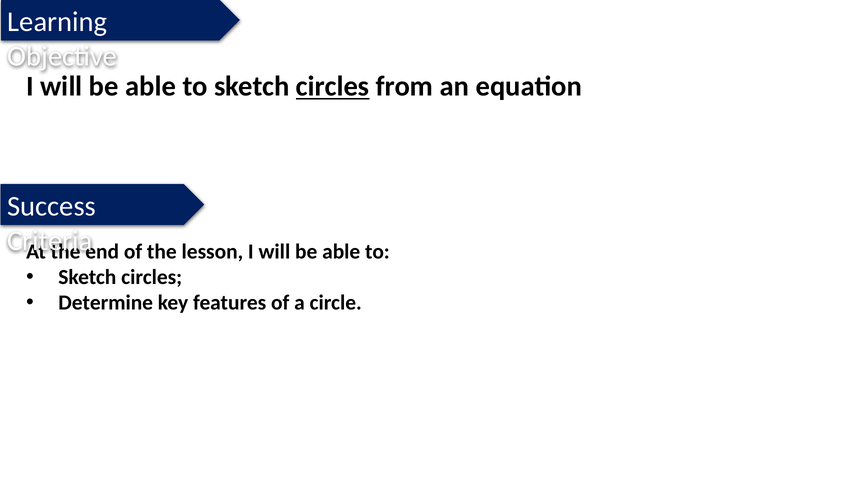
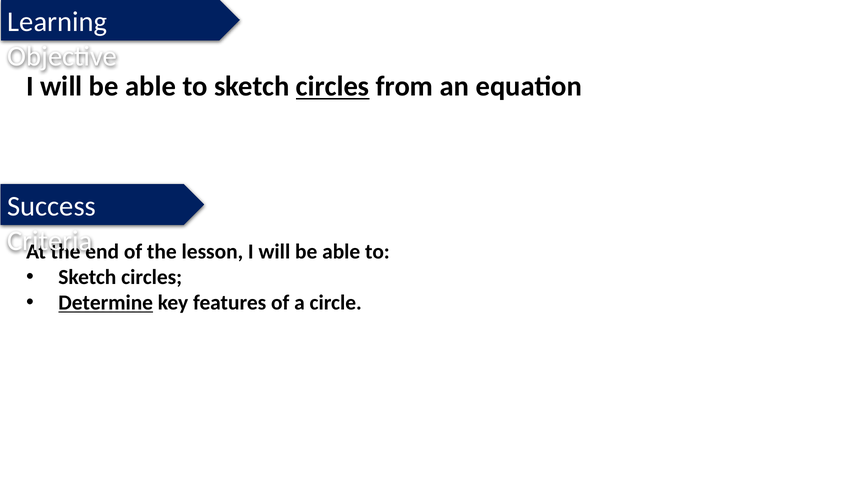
Determine underline: none -> present
